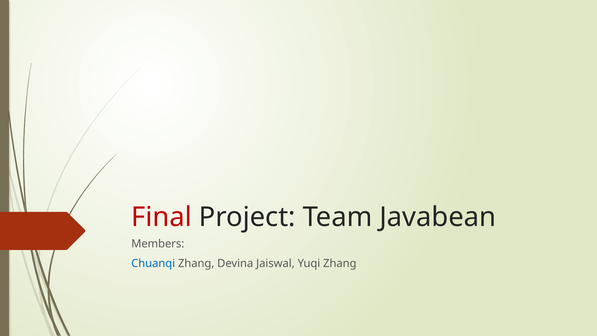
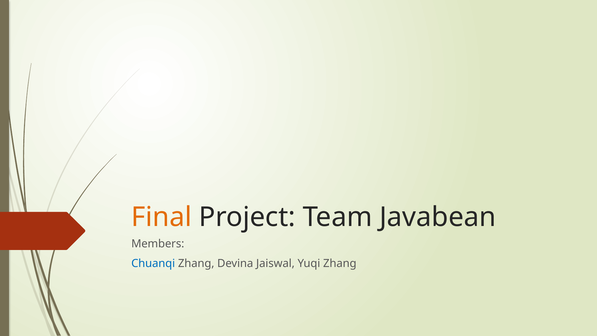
Final colour: red -> orange
